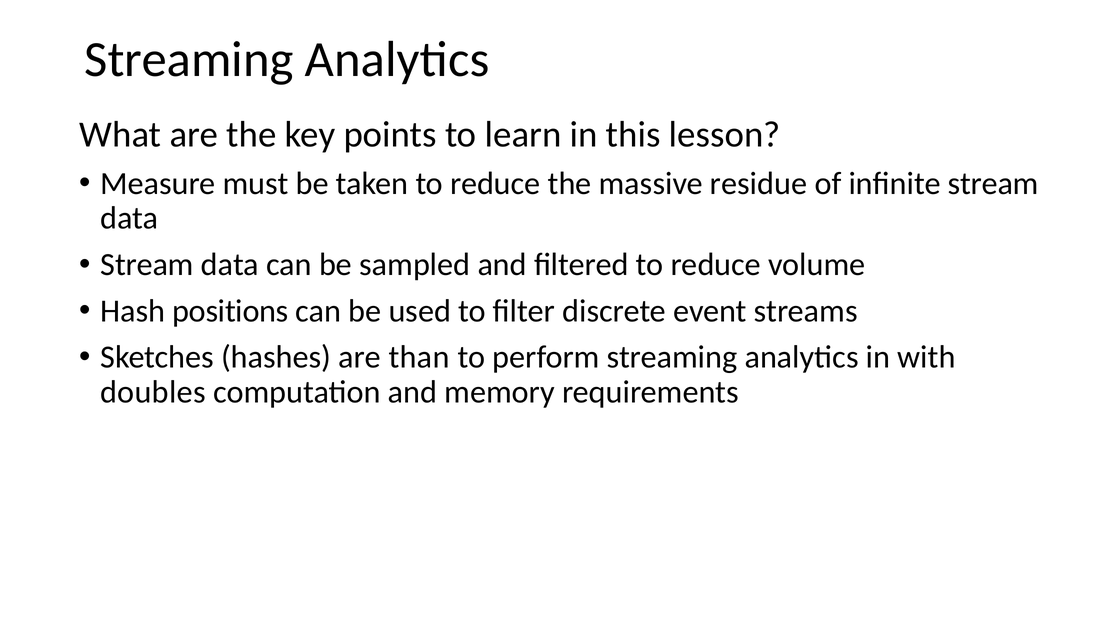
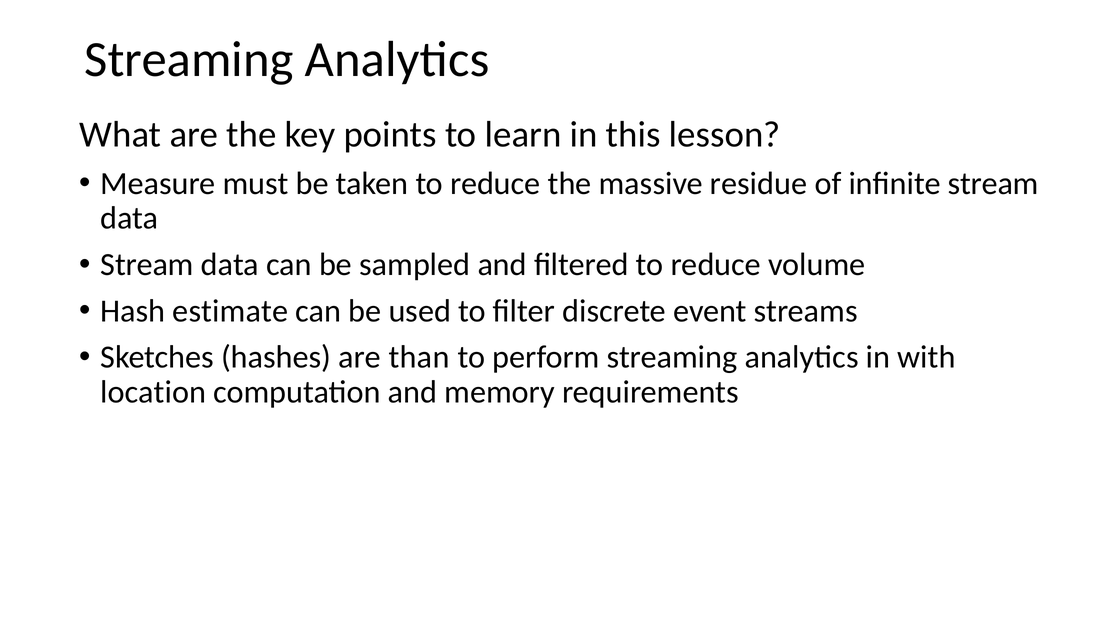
positions: positions -> estimate
doubles: doubles -> location
